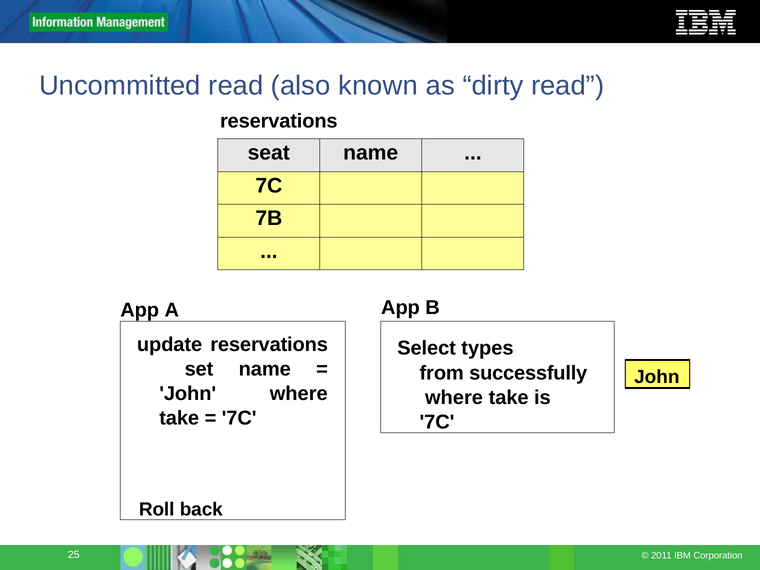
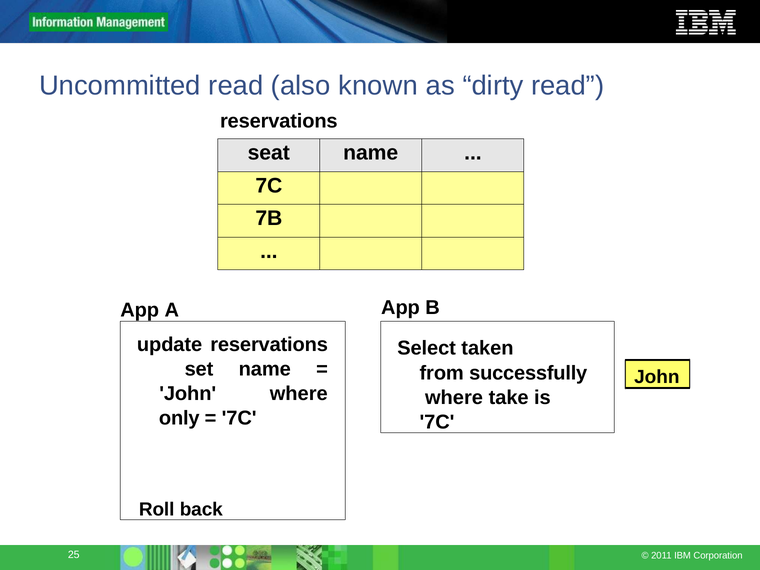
types: types -> taken
take at (179, 418): take -> only
